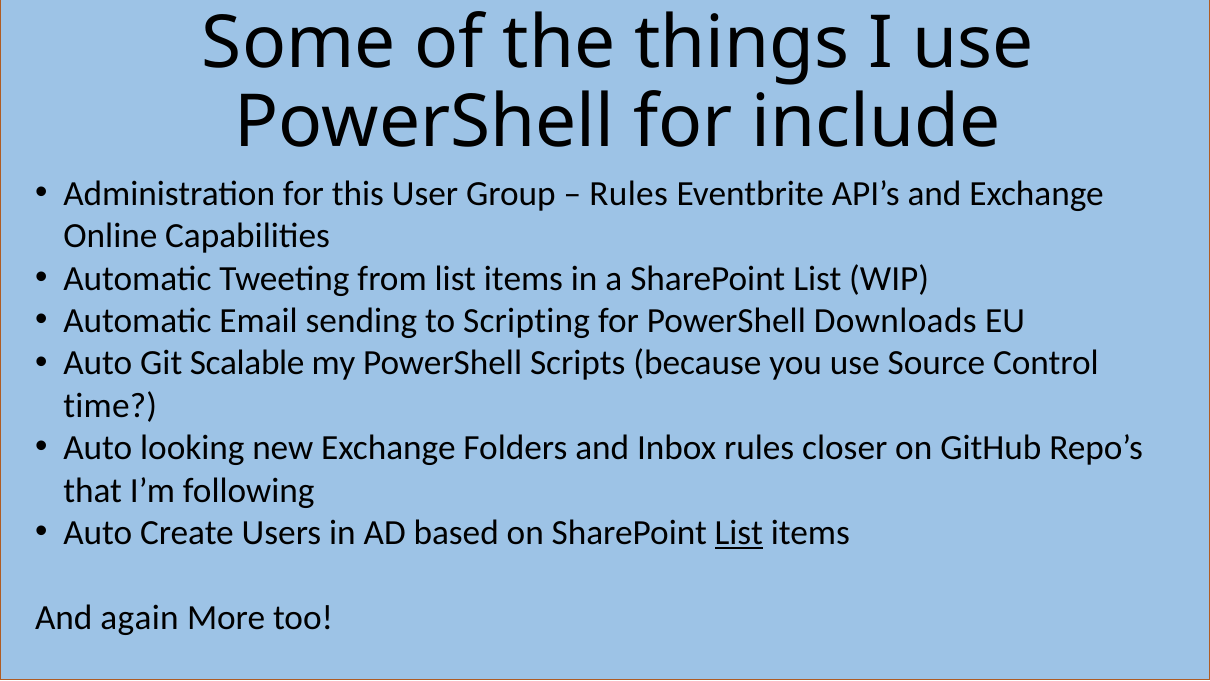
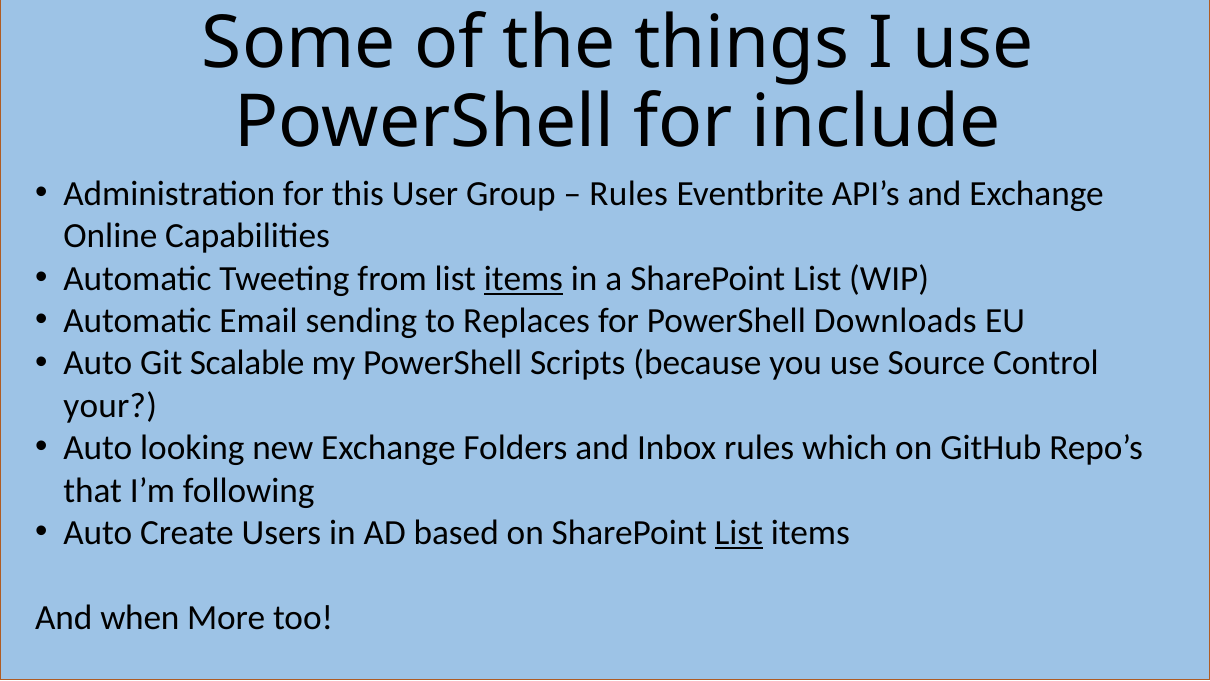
items at (523, 278) underline: none -> present
Scripting: Scripting -> Replaces
time: time -> your
closer: closer -> which
again: again -> when
